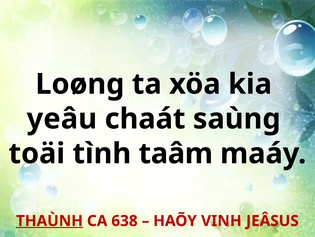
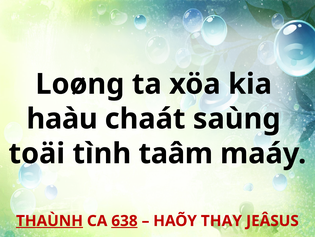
yeâu: yeâu -> haàu
638 underline: none -> present
VINH: VINH -> THAY
